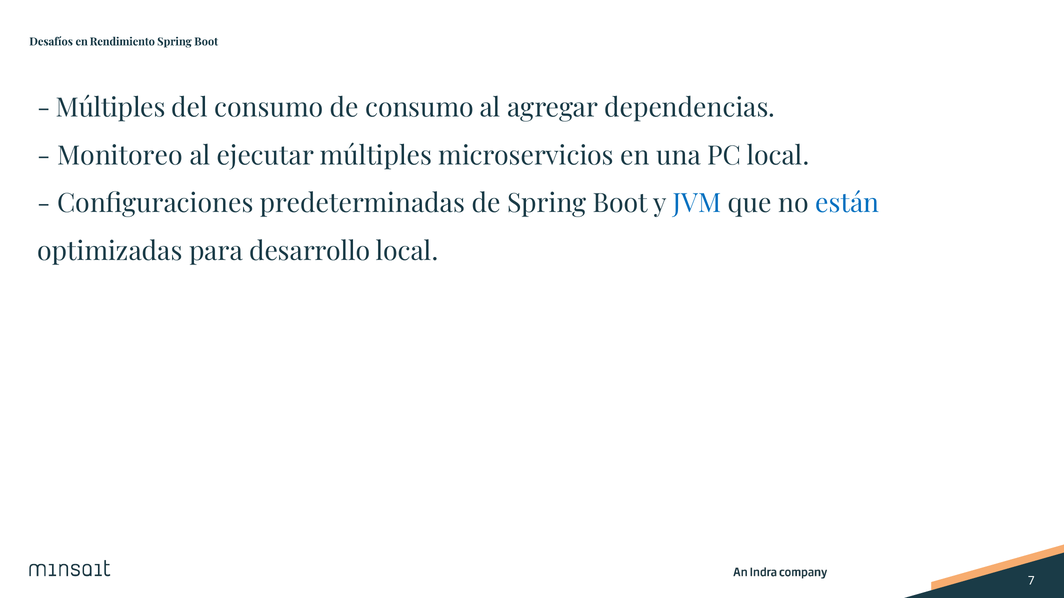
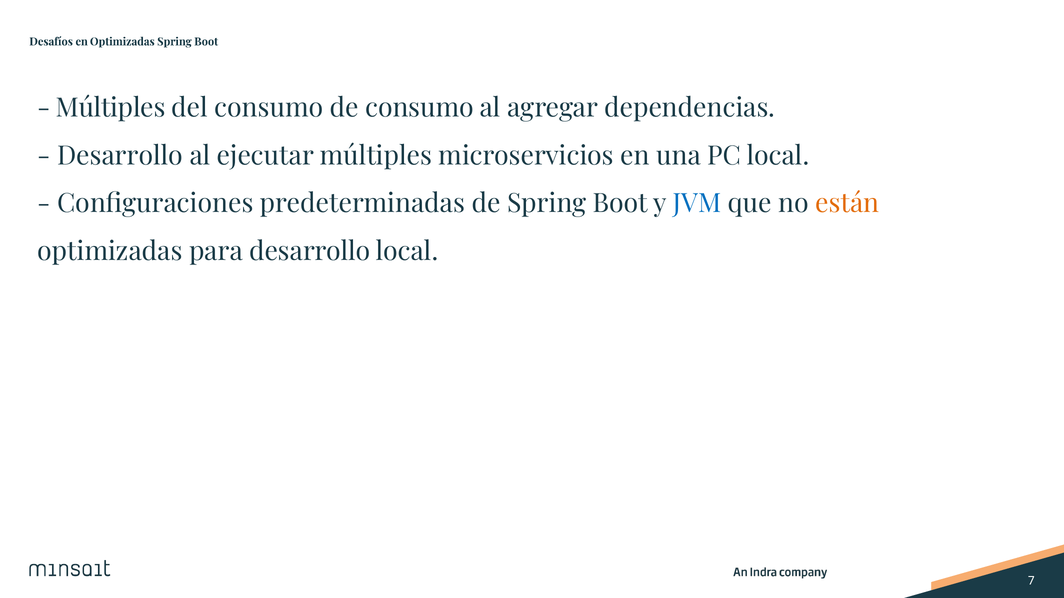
en Rendimiento: Rendimiento -> Optimizadas
Monitoreo at (120, 156): Monitoreo -> Desarrollo
están colour: blue -> orange
